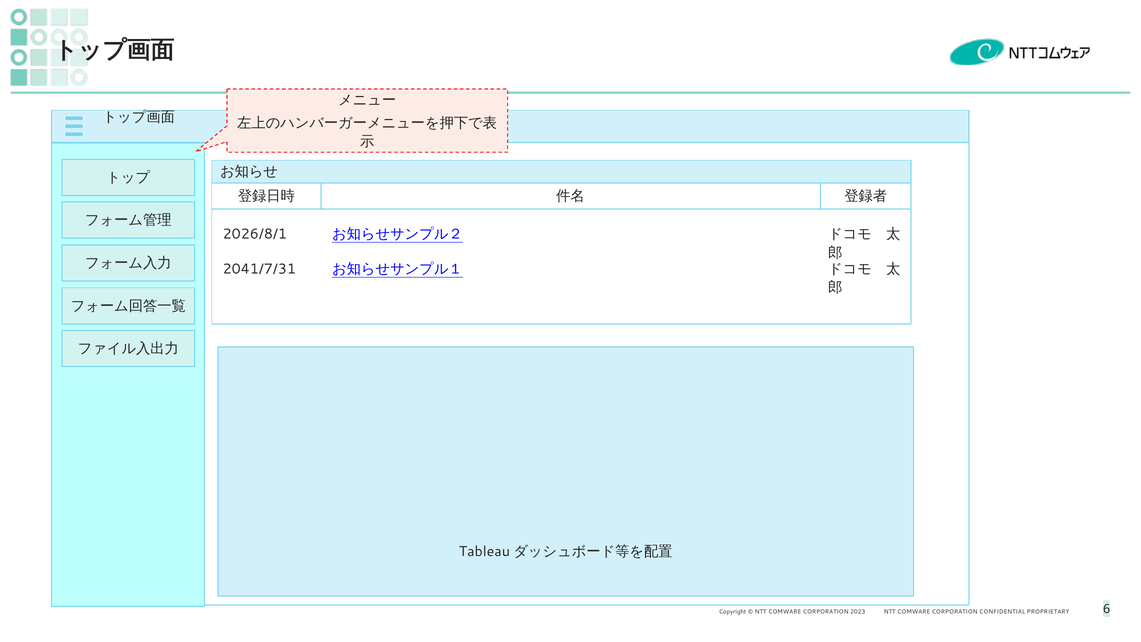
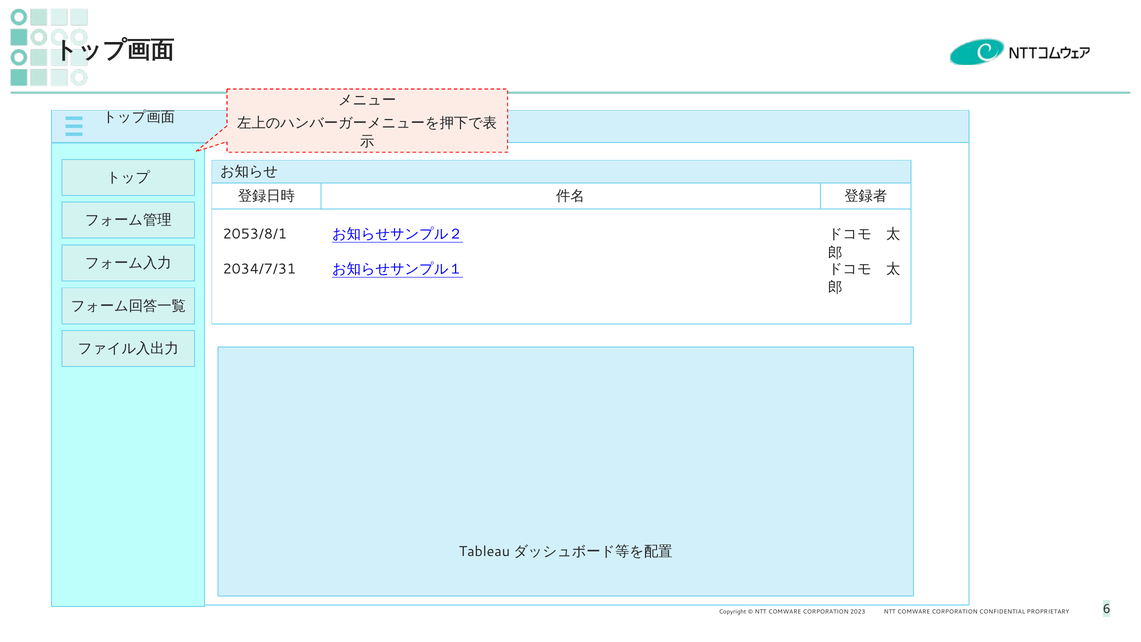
2026/8/1: 2026/8/1 -> 2053/8/1
2041/7/31: 2041/7/31 -> 2034/7/31
